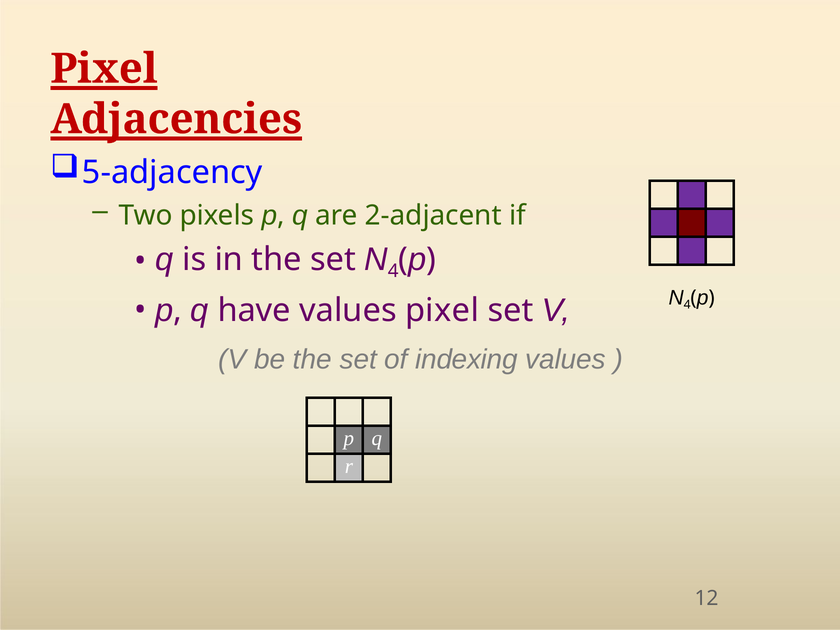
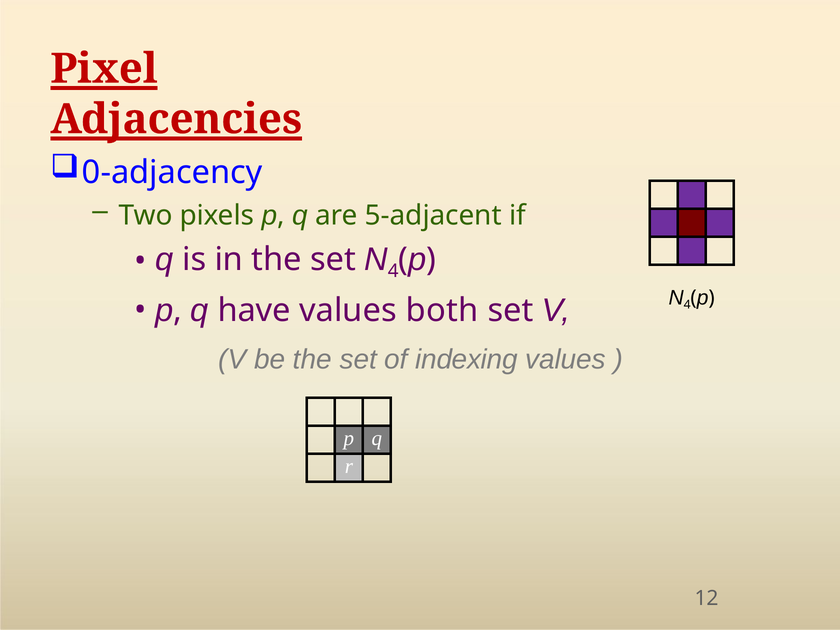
5-adjacency: 5-adjacency -> 0-adjacency
2-adjacent: 2-adjacent -> 5-adjacent
values pixel: pixel -> both
